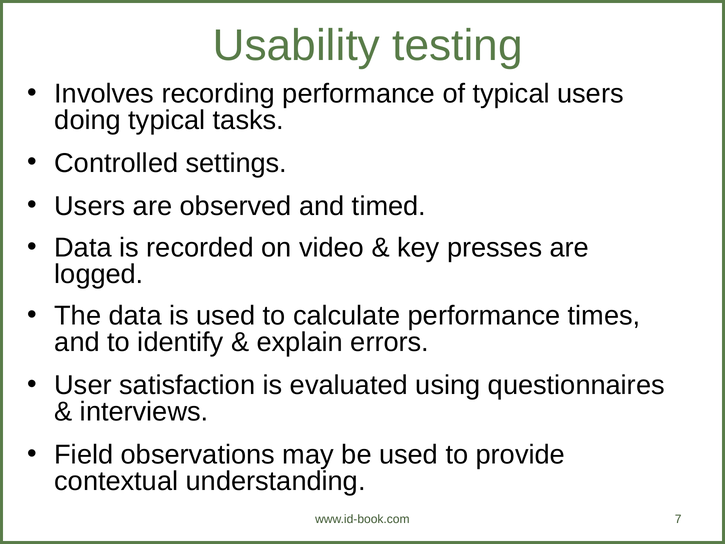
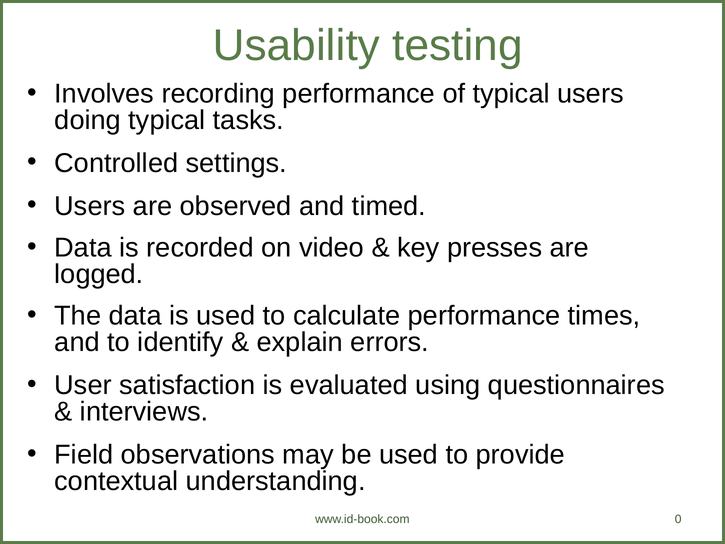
7: 7 -> 0
